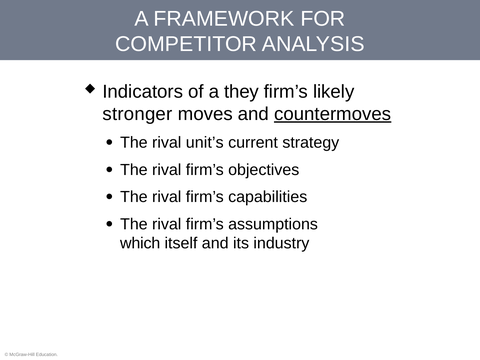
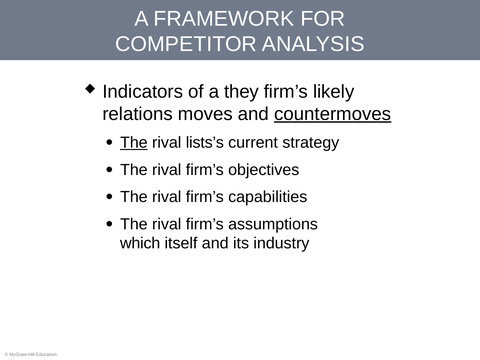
stronger: stronger -> relations
The at (134, 143) underline: none -> present
unit’s: unit’s -> lists’s
